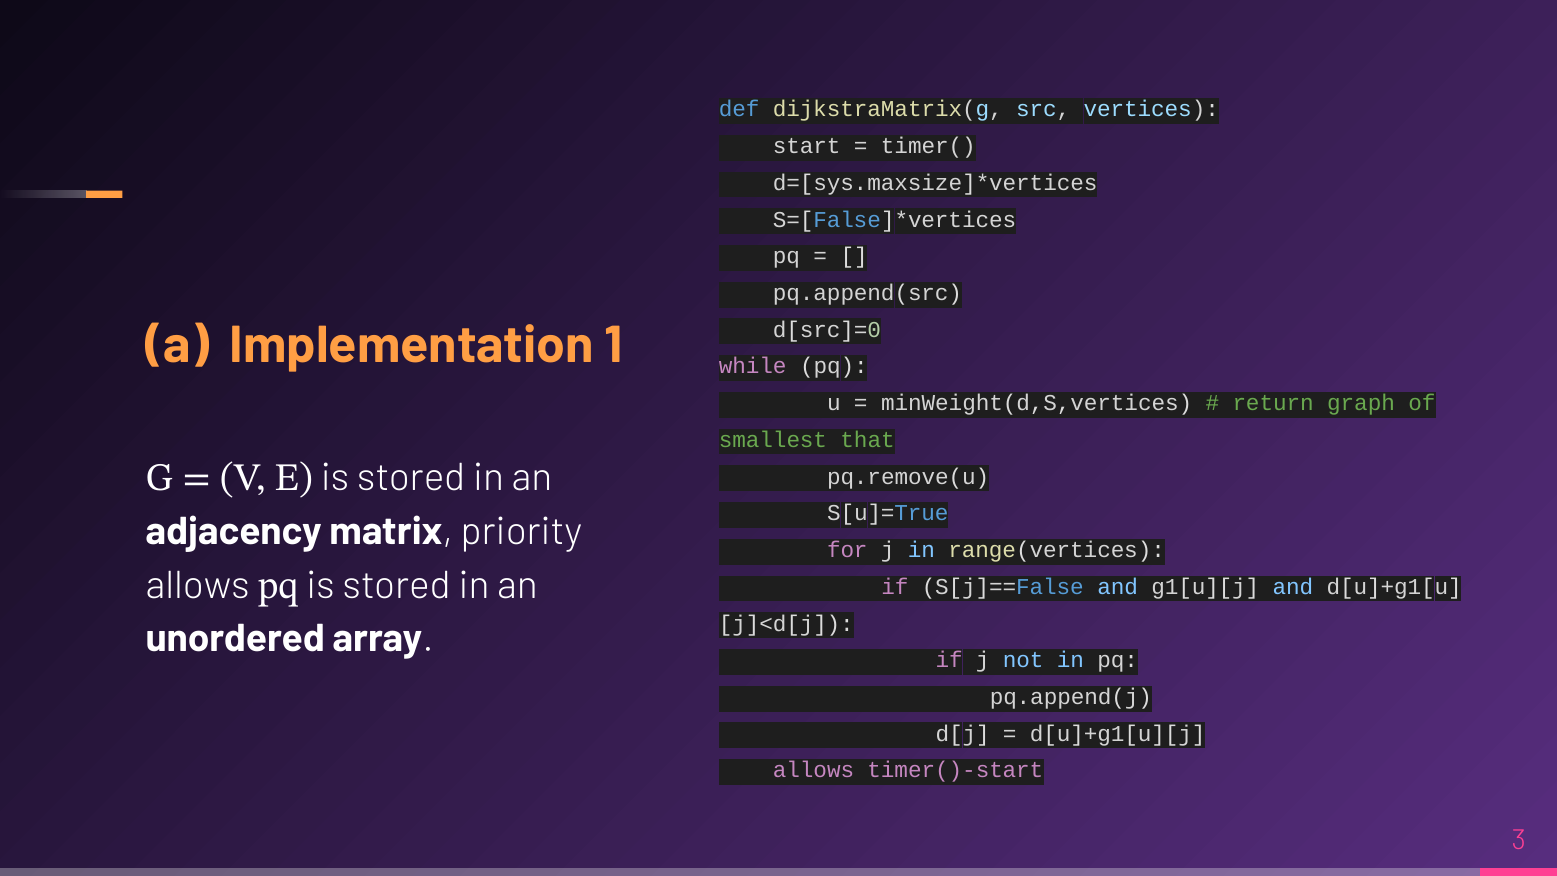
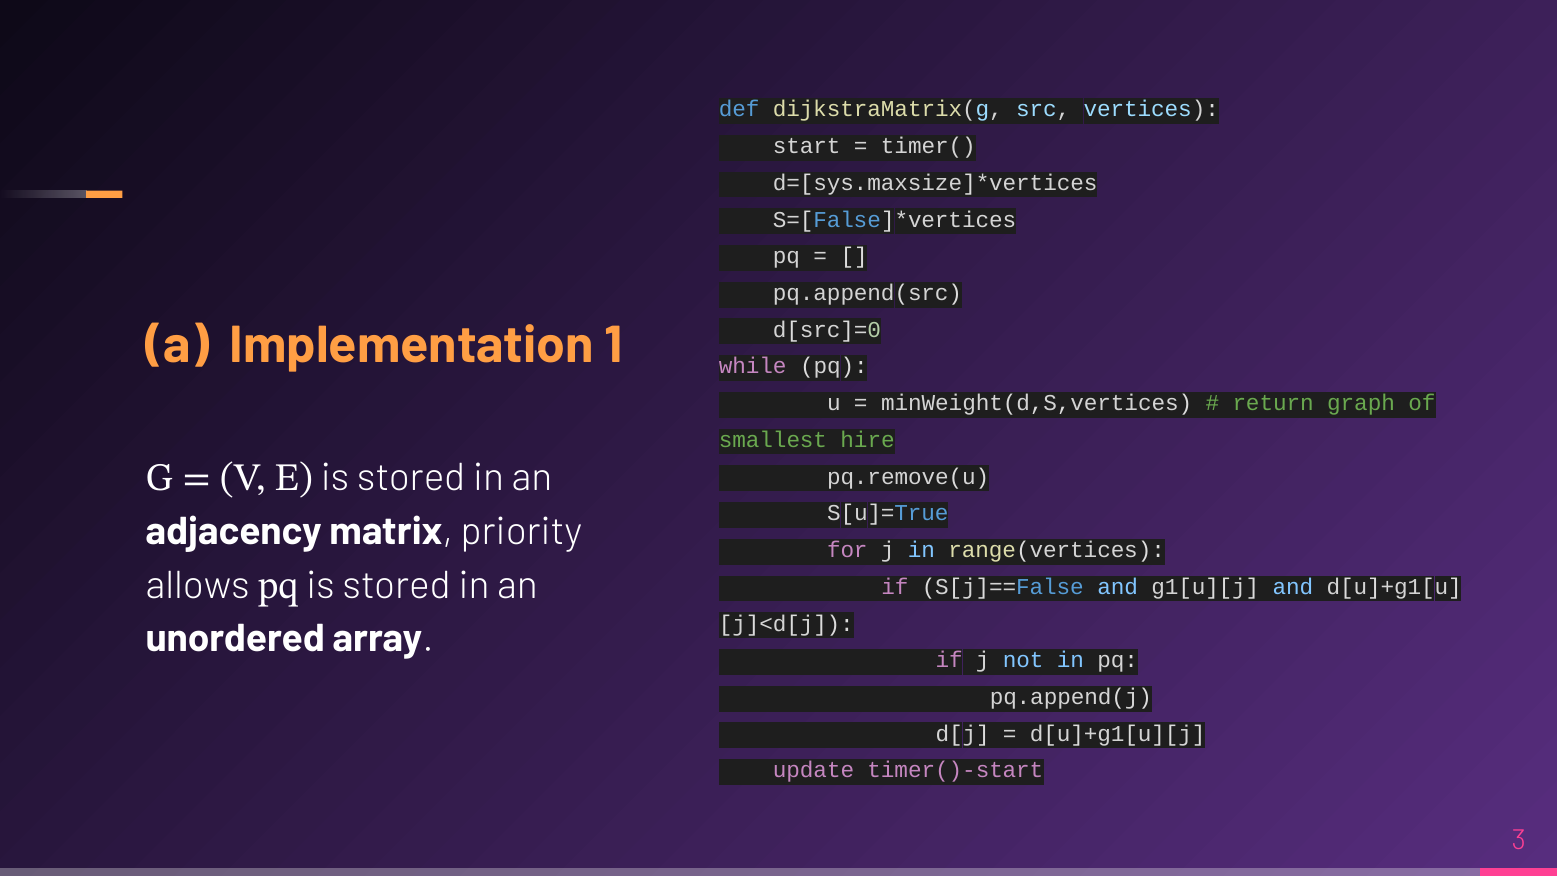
that: that -> hire
allows at (814, 770): allows -> update
